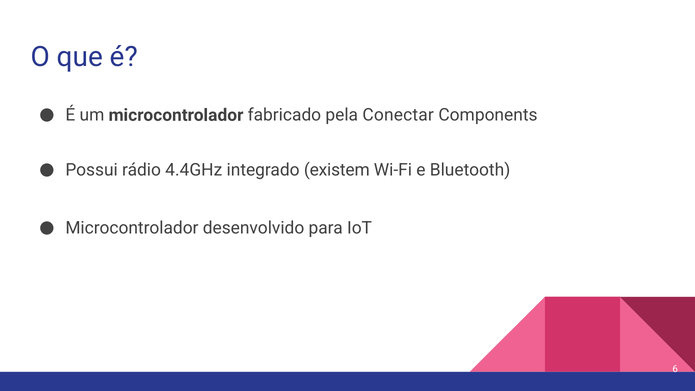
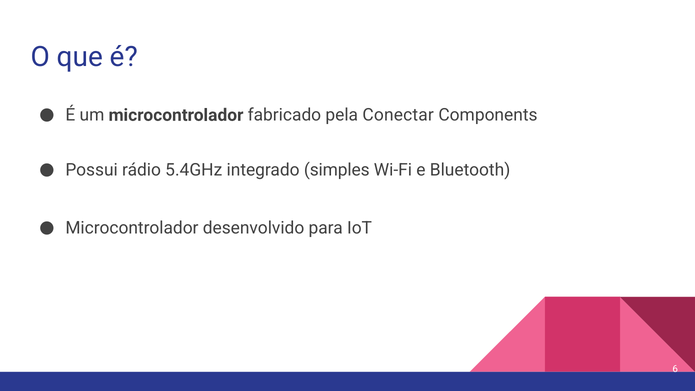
4.4GHz: 4.4GHz -> 5.4GHz
existem: existem -> simples
